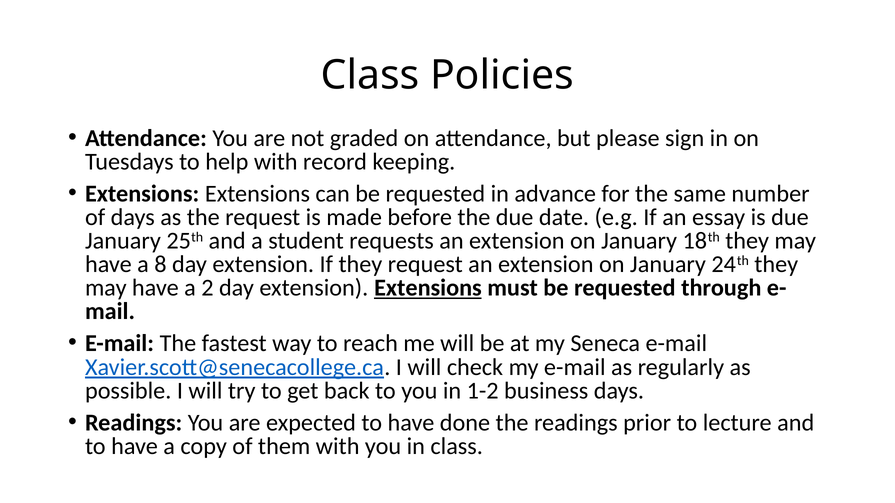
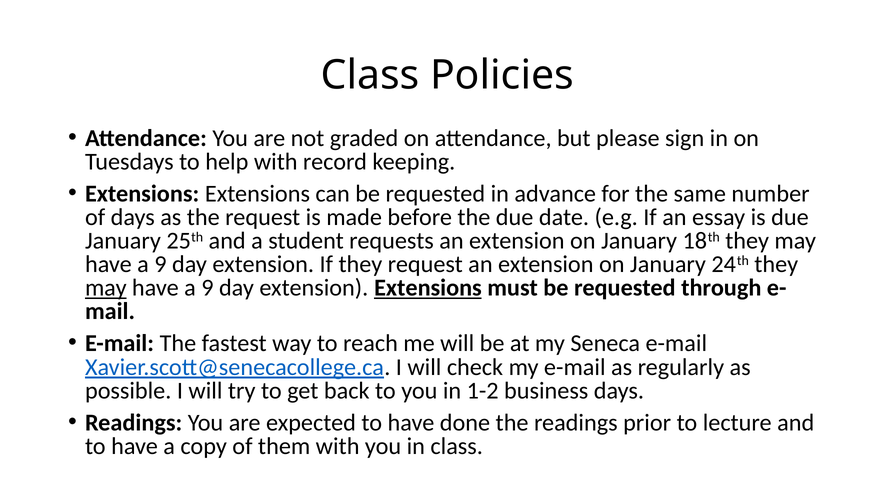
8 at (160, 264): 8 -> 9
may at (106, 288) underline: none -> present
2 at (207, 288): 2 -> 9
